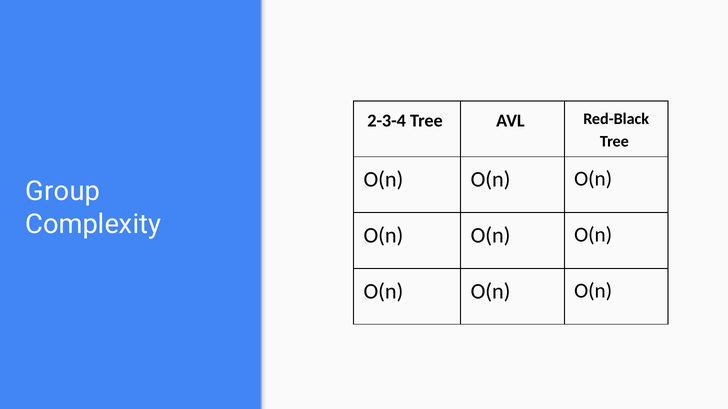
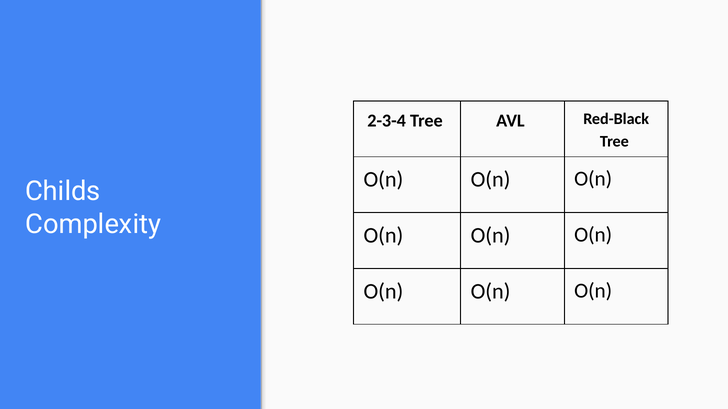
Group: Group -> Childs
